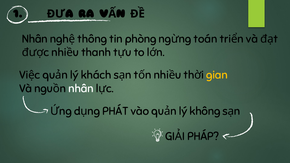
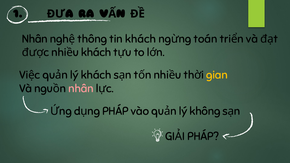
tin phòng: phòng -> khách
thanh at (96, 52): thanh -> khách
nhân at (81, 89) colour: white -> pink
PHÁT at (115, 111): PHÁT -> PHÁP
